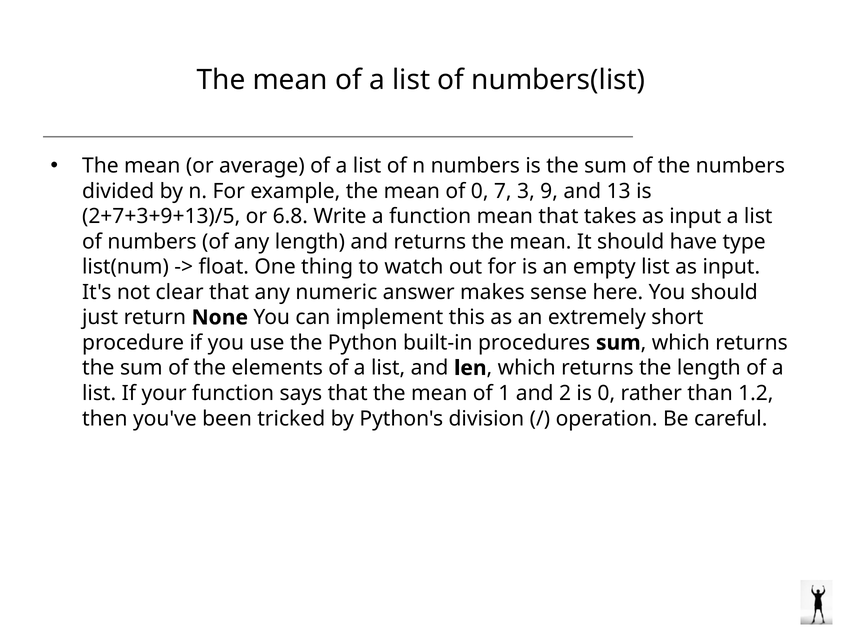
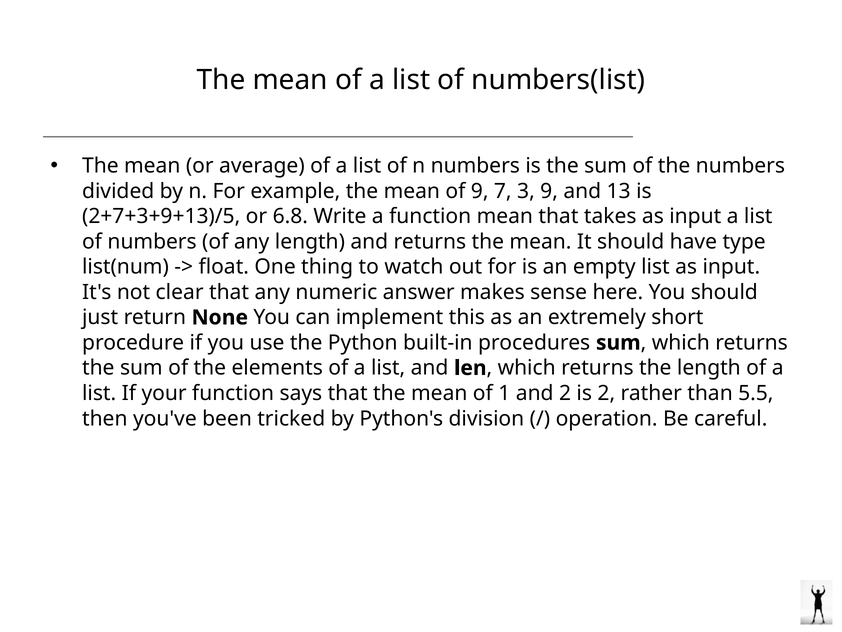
of 0: 0 -> 9
is 0: 0 -> 2
1.2: 1.2 -> 5.5
